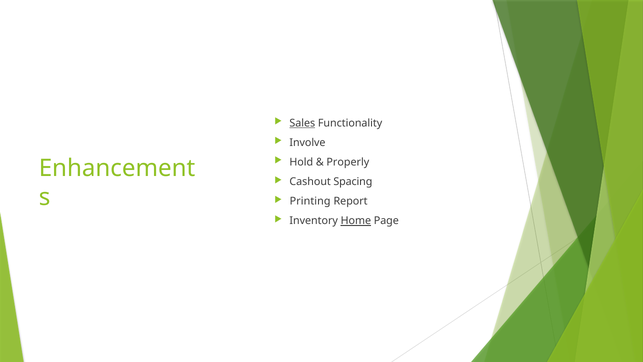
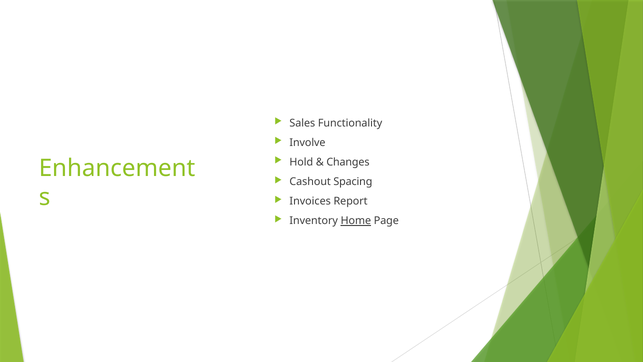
Sales underline: present -> none
Properly: Properly -> Changes
Printing: Printing -> Invoices
